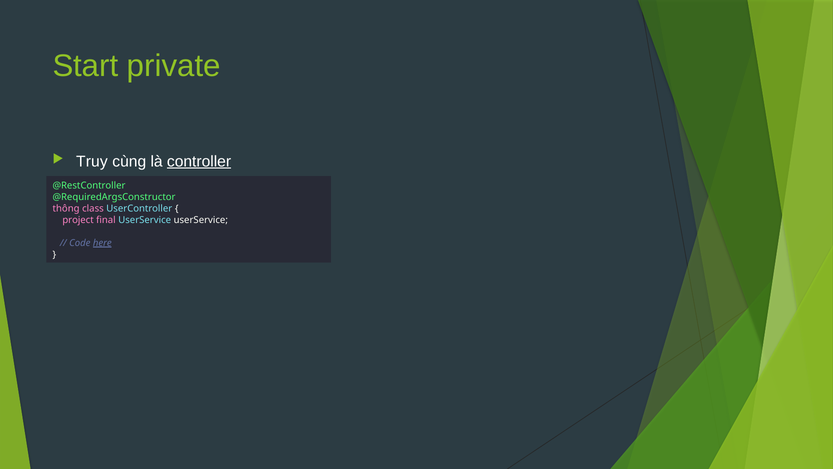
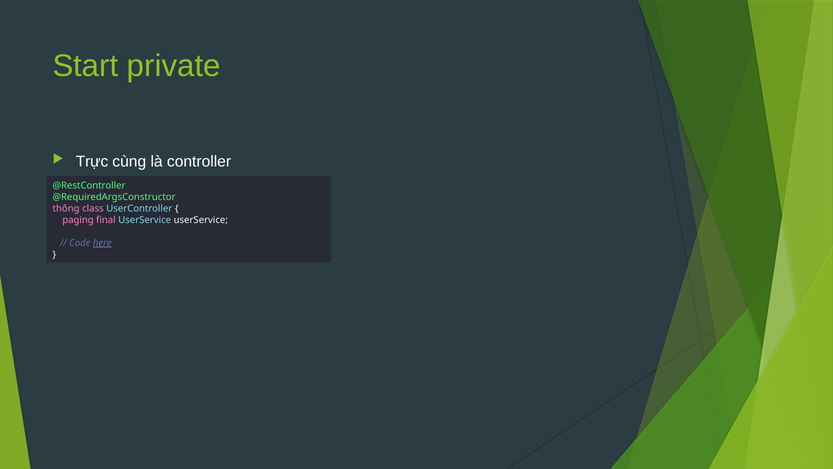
Truy: Truy -> Trực
controller underline: present -> none
project: project -> paging
